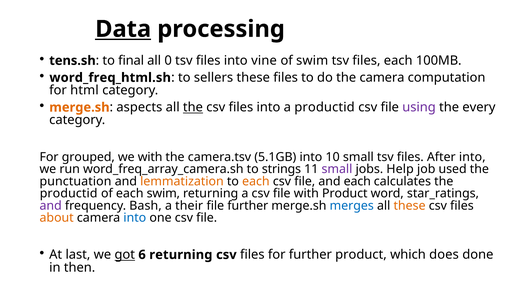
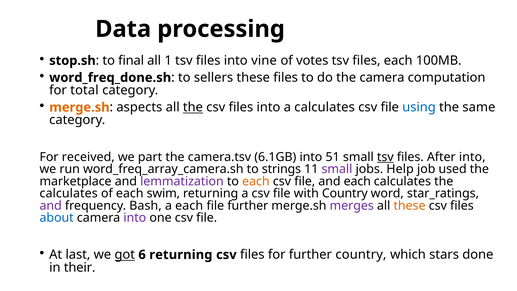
Data underline: present -> none
tens.sh: tens.sh -> stop.sh
0: 0 -> 1
of swim: swim -> votes
word_freq_html.sh: word_freq_html.sh -> word_freq_done.sh
html: html -> total
a productid: productid -> calculates
using colour: purple -> blue
every: every -> same
grouped: grouped -> received
we with: with -> part
5.1GB: 5.1GB -> 6.1GB
10: 10 -> 51
tsv at (385, 157) underline: none -> present
punctuation: punctuation -> marketplace
lemmatization colour: orange -> purple
productid at (69, 193): productid -> calculates
with Product: Product -> Country
a their: their -> each
merges colour: blue -> purple
about colour: orange -> blue
into at (135, 218) colour: blue -> purple
further product: product -> country
does: does -> stars
then: then -> their
